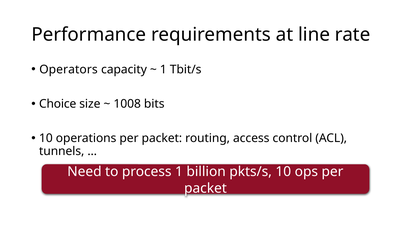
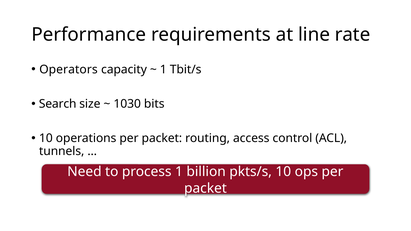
Choice: Choice -> Search
1008: 1008 -> 1030
